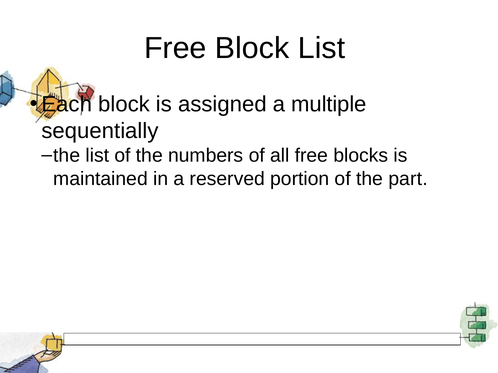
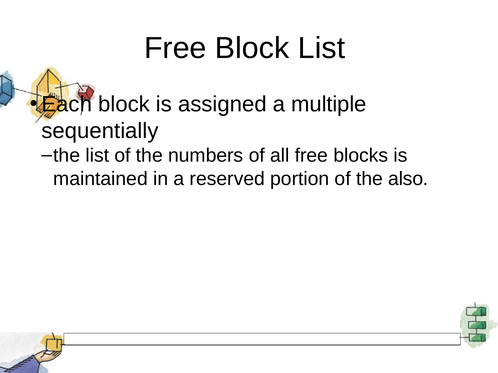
part: part -> also
